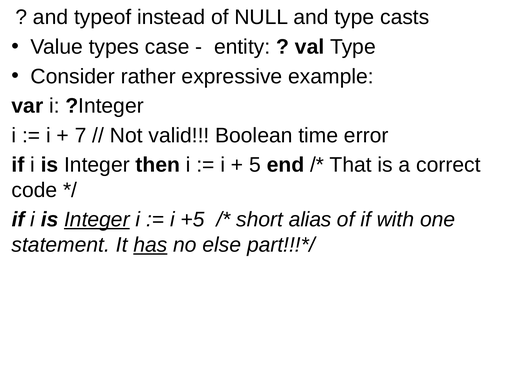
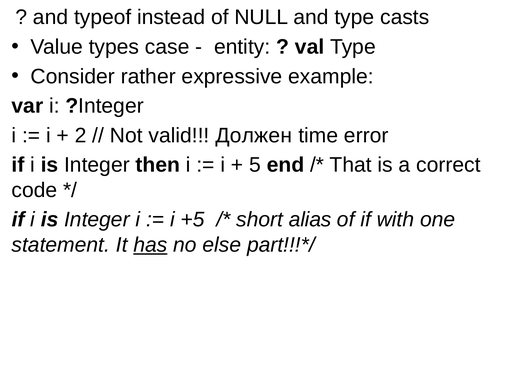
7: 7 -> 2
Boolean: Boolean -> Должен
Integer at (97, 220) underline: present -> none
